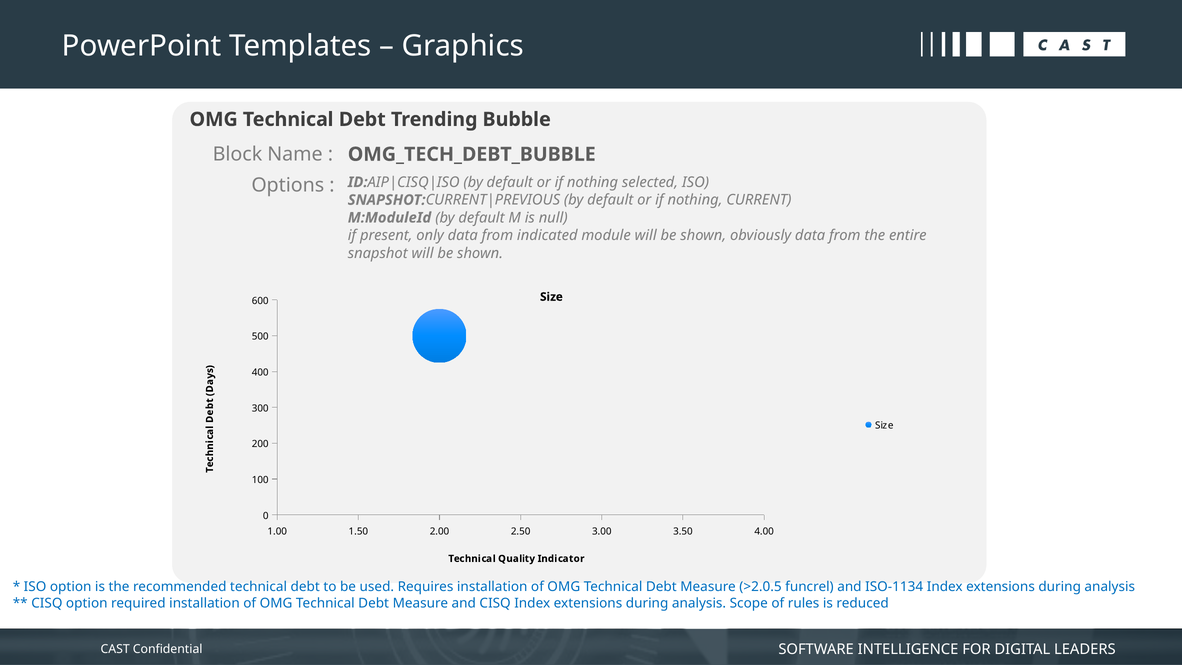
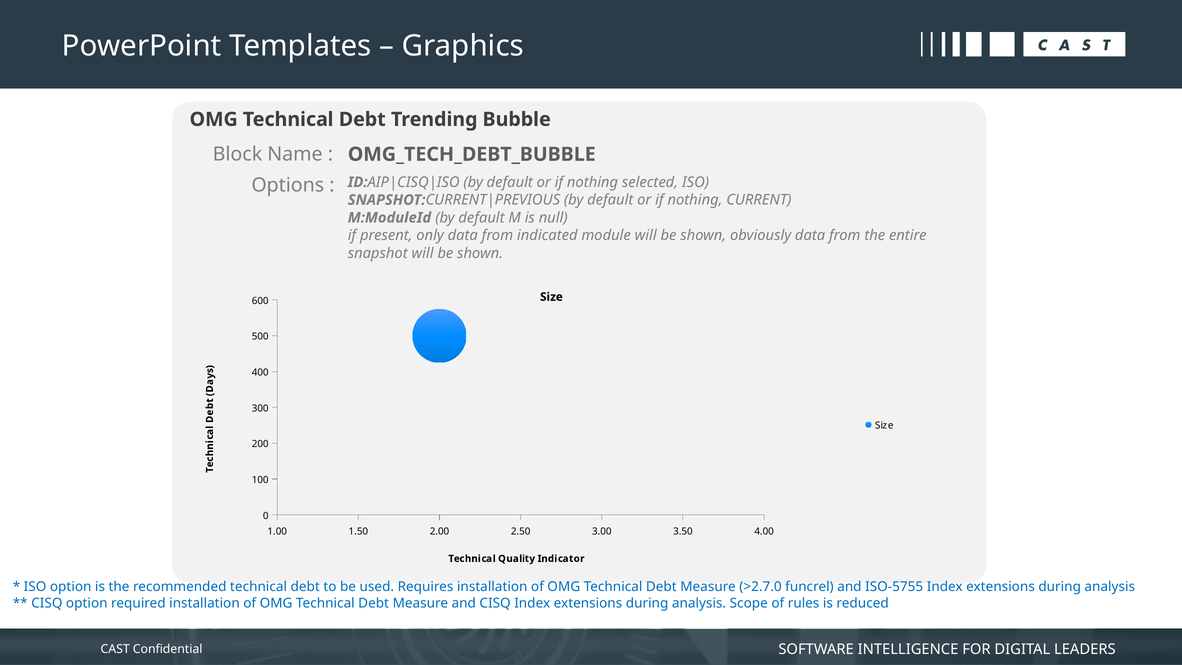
>2.0.5: >2.0.5 -> >2.7.0
ISO-1134: ISO-1134 -> ISO-5755
